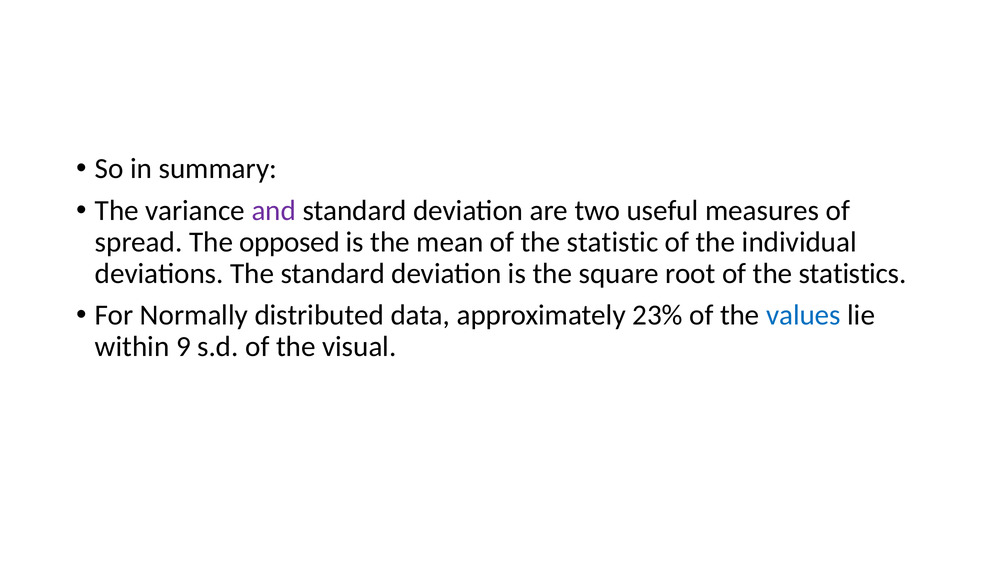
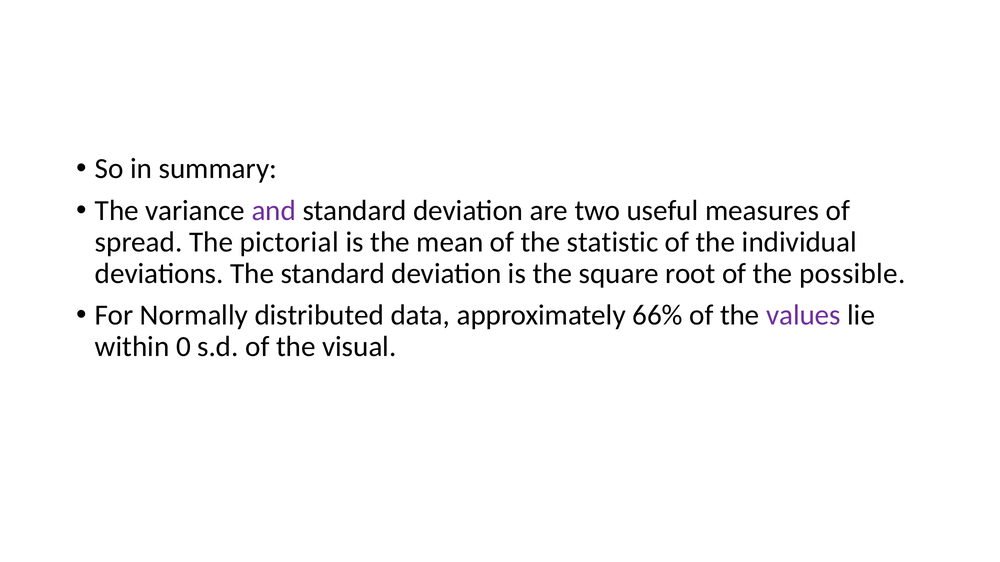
opposed: opposed -> pictorial
statistics: statistics -> possible
23%: 23% -> 66%
values colour: blue -> purple
9: 9 -> 0
